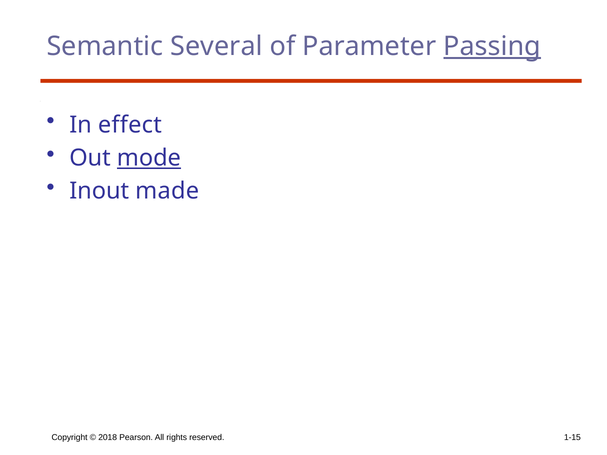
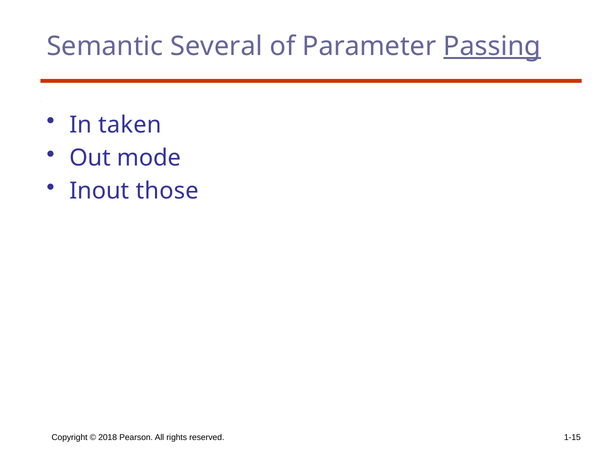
effect: effect -> taken
mode underline: present -> none
made: made -> those
